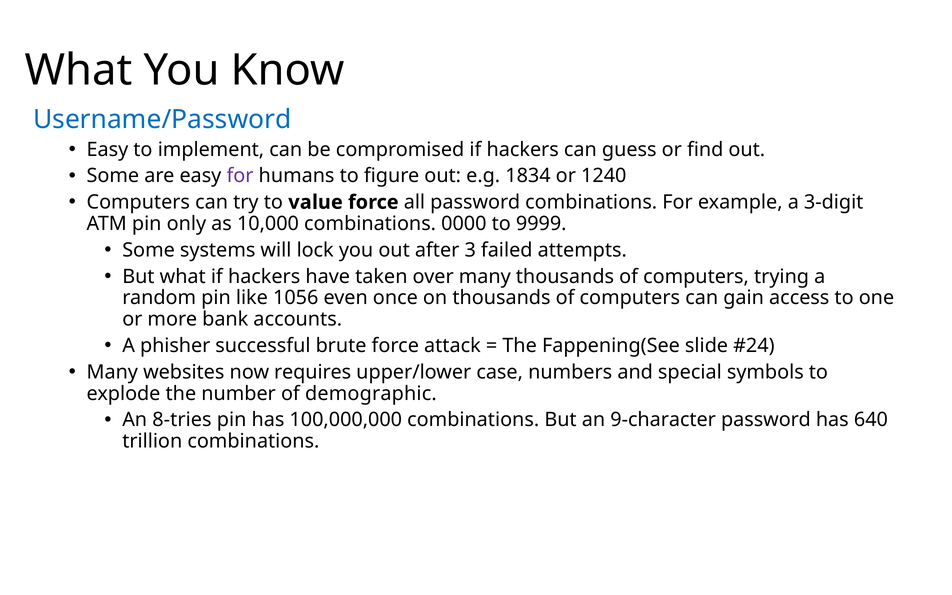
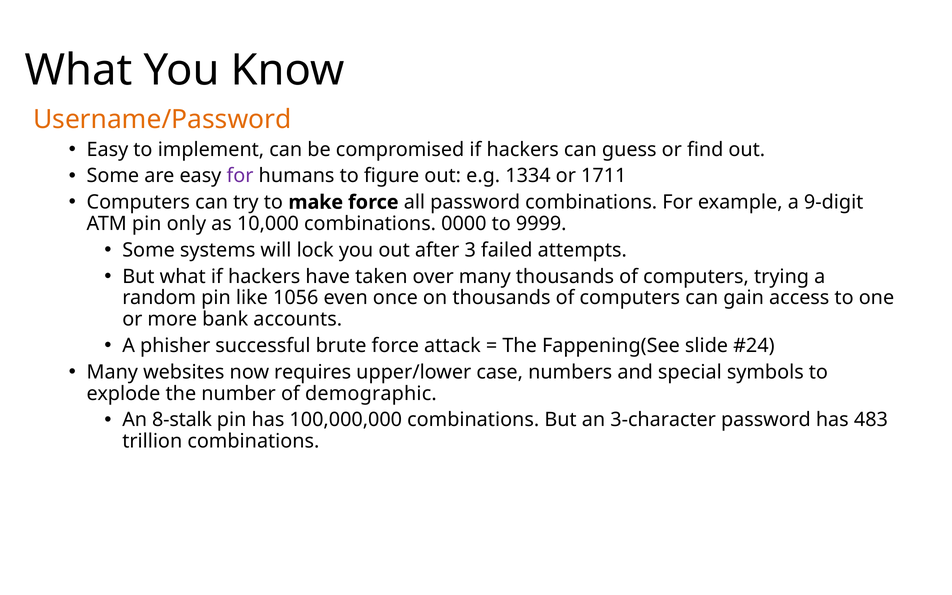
Username/Password colour: blue -> orange
1834: 1834 -> 1334
1240: 1240 -> 1711
value: value -> make
3-digit: 3-digit -> 9-digit
8-tries: 8-tries -> 8-stalk
9-character: 9-character -> 3-character
640: 640 -> 483
